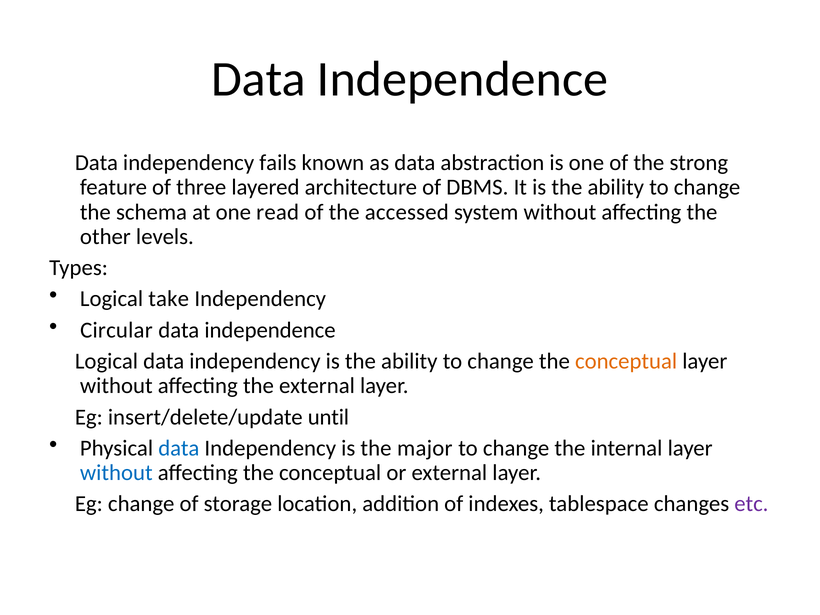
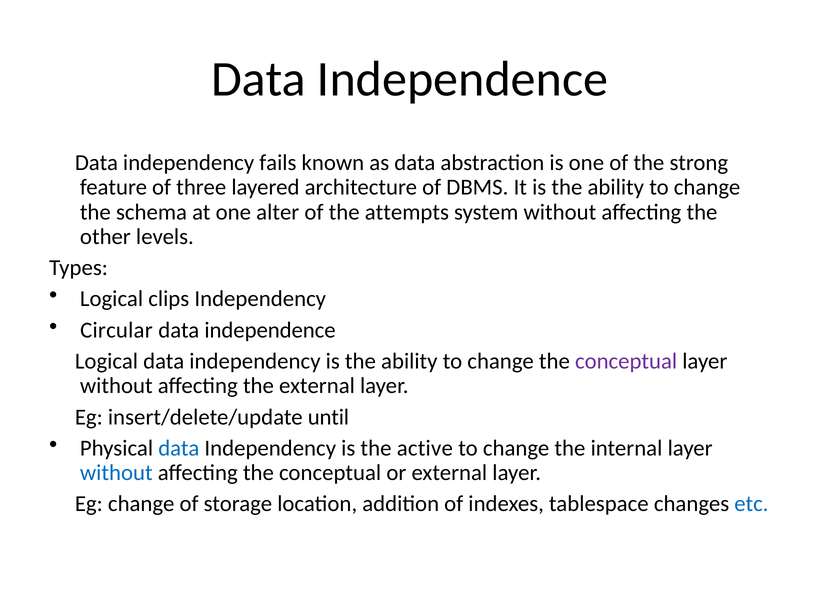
read: read -> alter
accessed: accessed -> attempts
take: take -> clips
conceptual at (626, 361) colour: orange -> purple
major: major -> active
etc colour: purple -> blue
